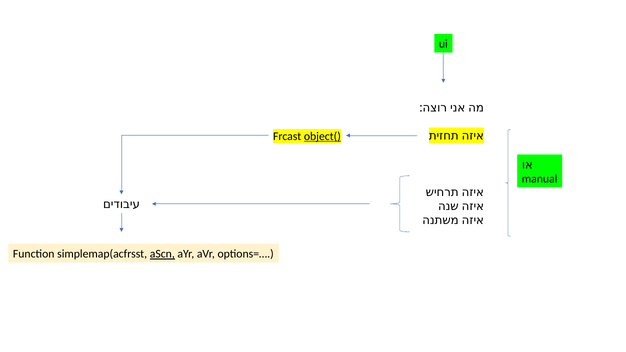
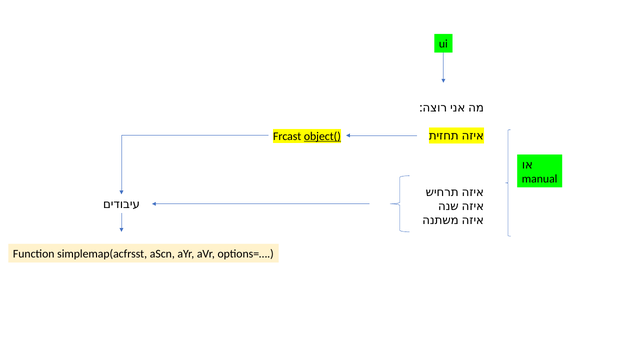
aScn underline: present -> none
